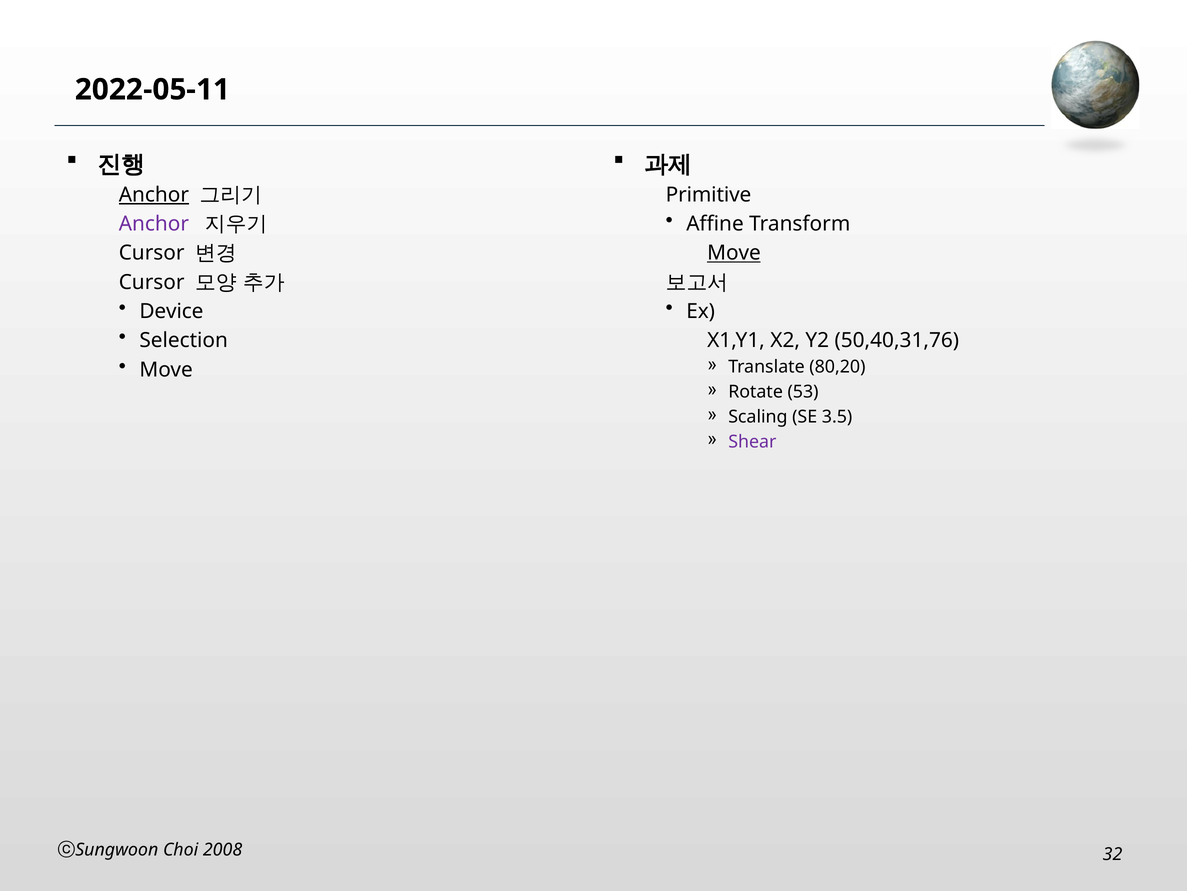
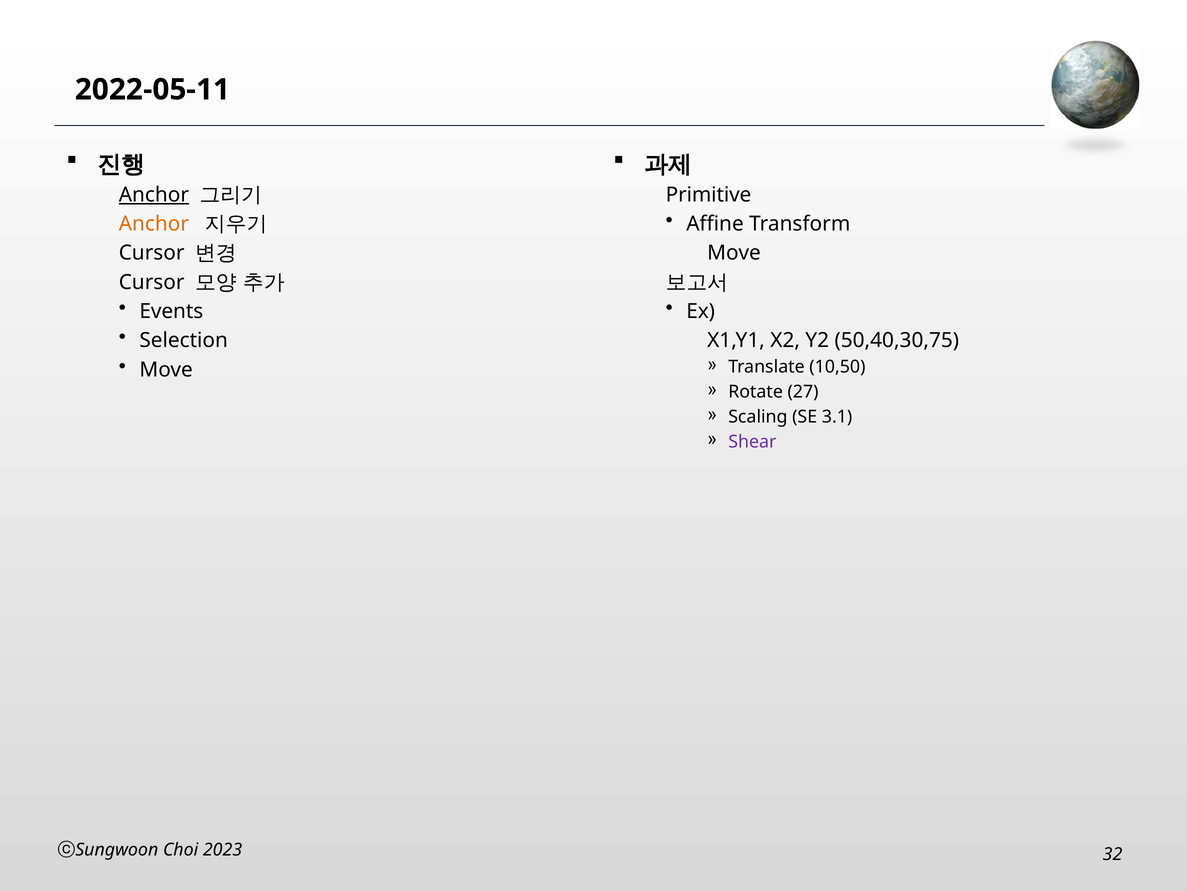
Anchor at (154, 224) colour: purple -> orange
Move at (734, 253) underline: present -> none
Device: Device -> Events
50,40,31,76: 50,40,31,76 -> 50,40,30,75
80,20: 80,20 -> 10,50
53: 53 -> 27
3.5: 3.5 -> 3.1
2008: 2008 -> 2023
